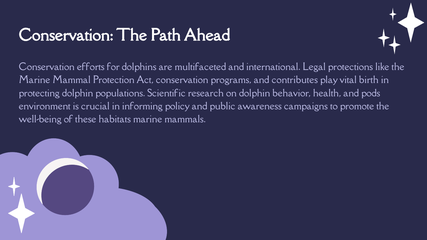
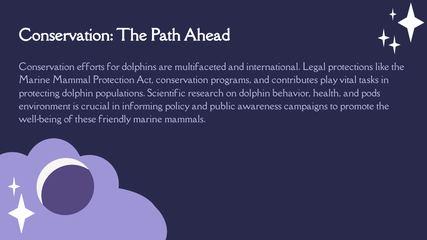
birth: birth -> tasks
habitats: habitats -> friendly
